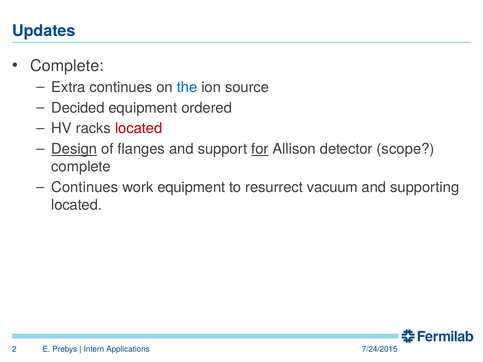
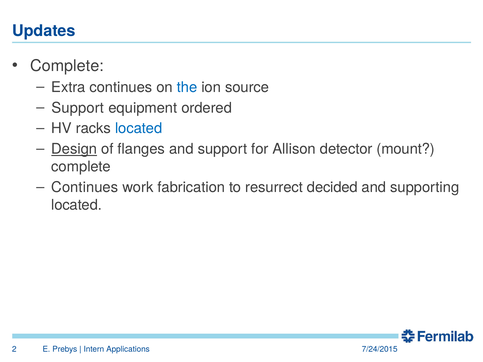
Decided at (78, 108): Decided -> Support
located at (139, 129) colour: red -> blue
for underline: present -> none
scope: scope -> mount
work equipment: equipment -> fabrication
vacuum: vacuum -> decided
